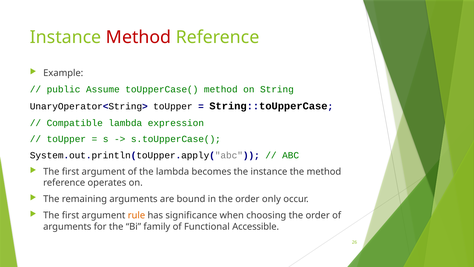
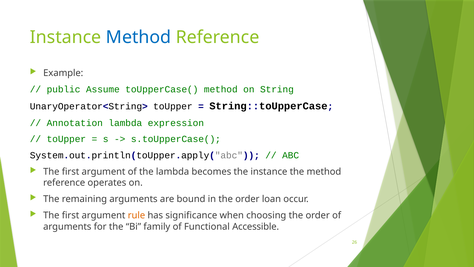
Method at (138, 37) colour: red -> blue
Compatible: Compatible -> Annotation
only: only -> loan
